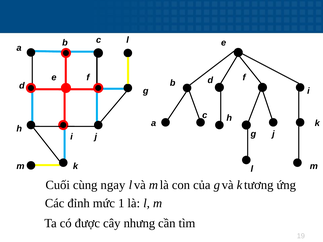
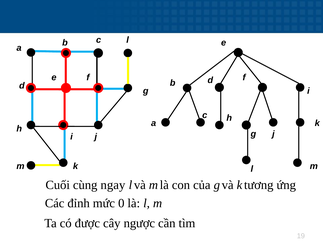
1: 1 -> 0
nhưng: nhưng -> ngược
